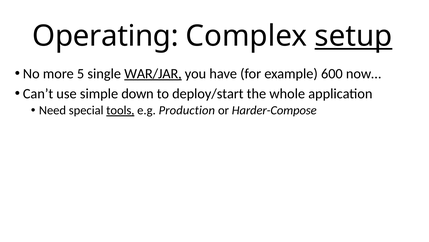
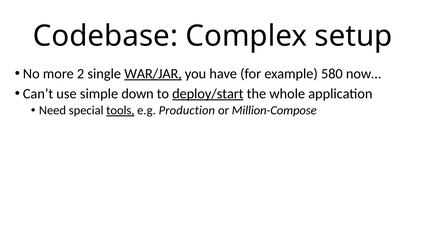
Operating: Operating -> Codebase
setup underline: present -> none
5: 5 -> 2
600: 600 -> 580
deploy/start underline: none -> present
Harder-Compose: Harder-Compose -> Million-Compose
